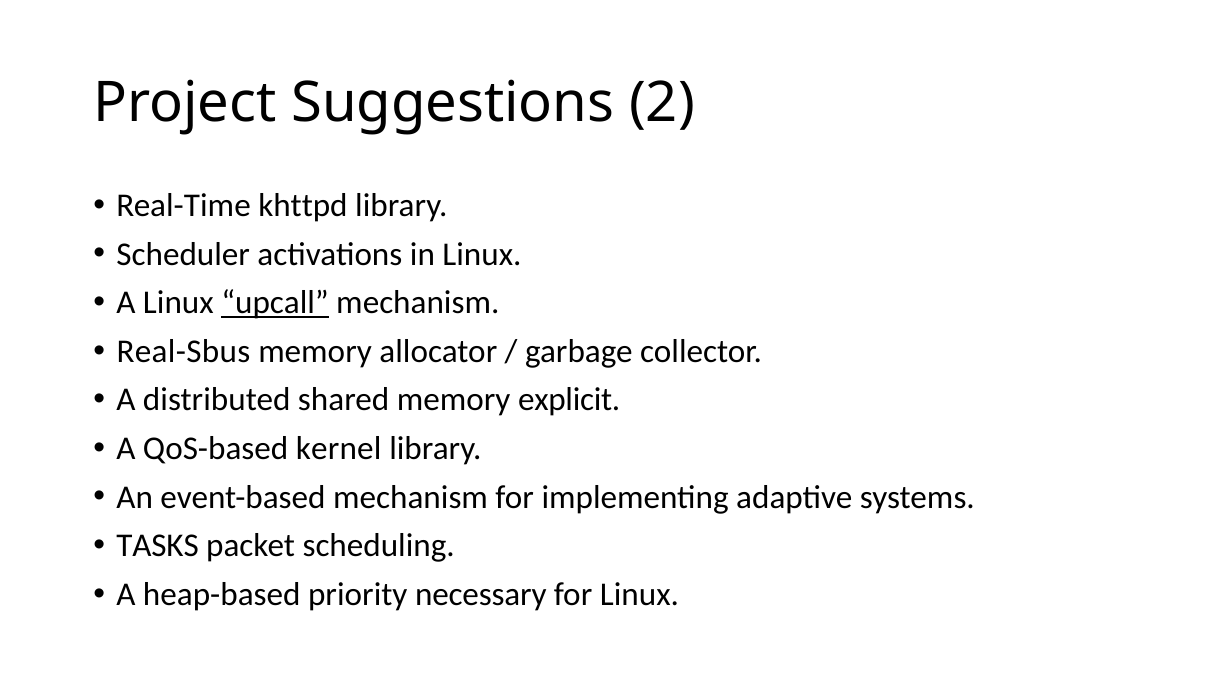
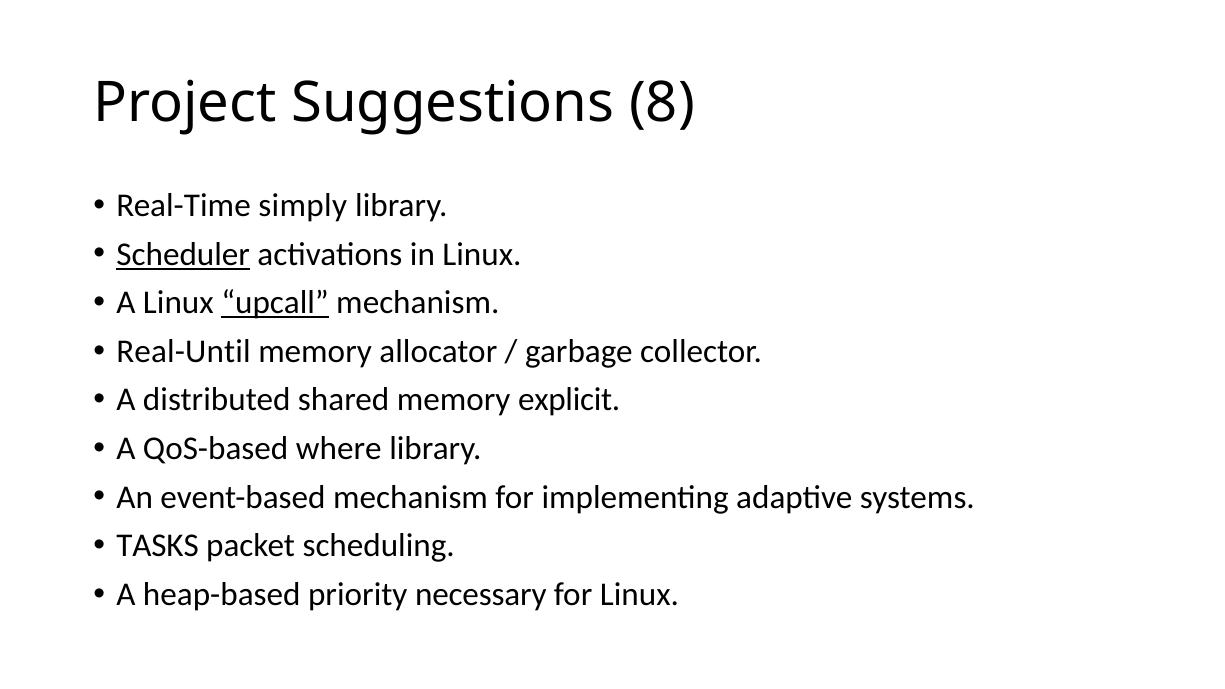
2: 2 -> 8
khttpd: khttpd -> simply
Scheduler underline: none -> present
Real-Sbus: Real-Sbus -> Real-Until
kernel: kernel -> where
